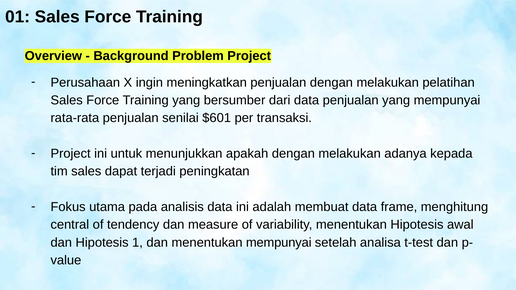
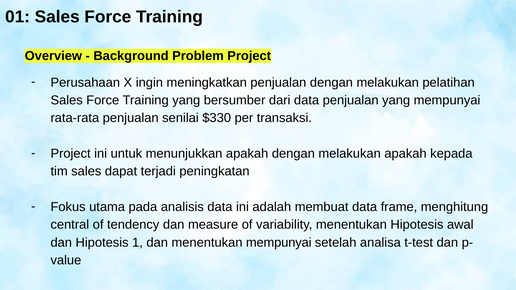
$601: $601 -> $330
melakukan adanya: adanya -> apakah
